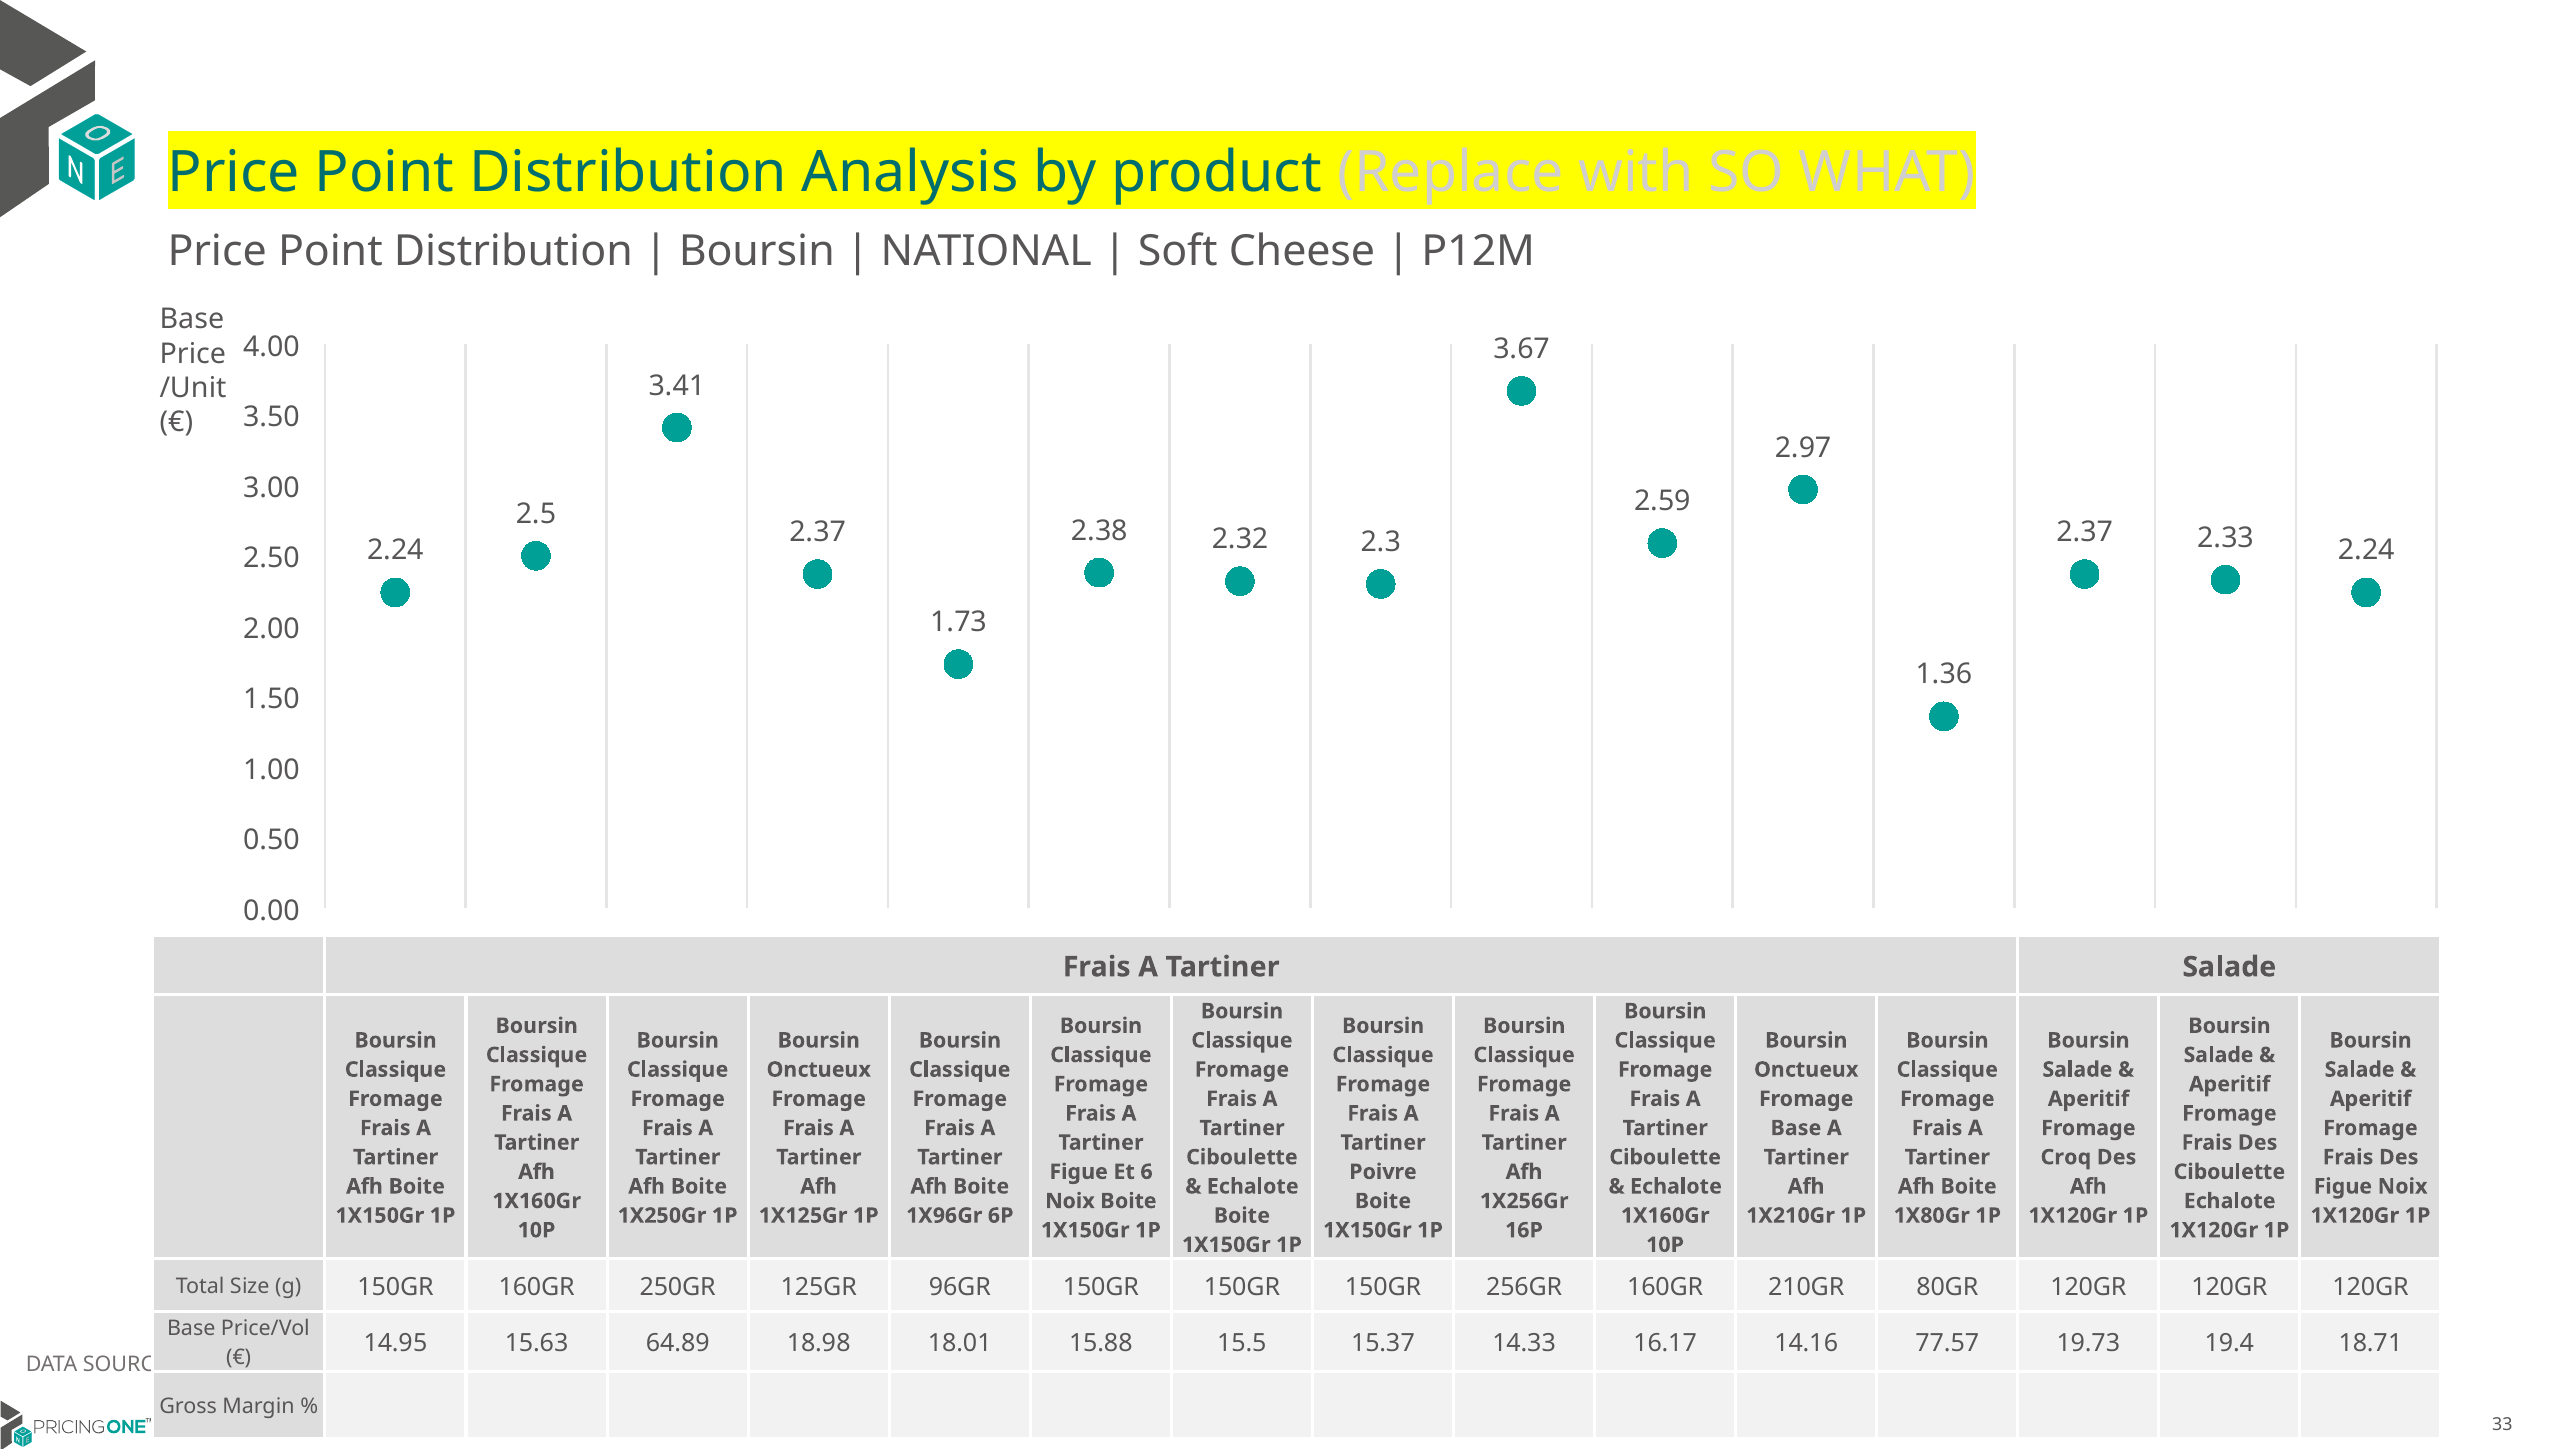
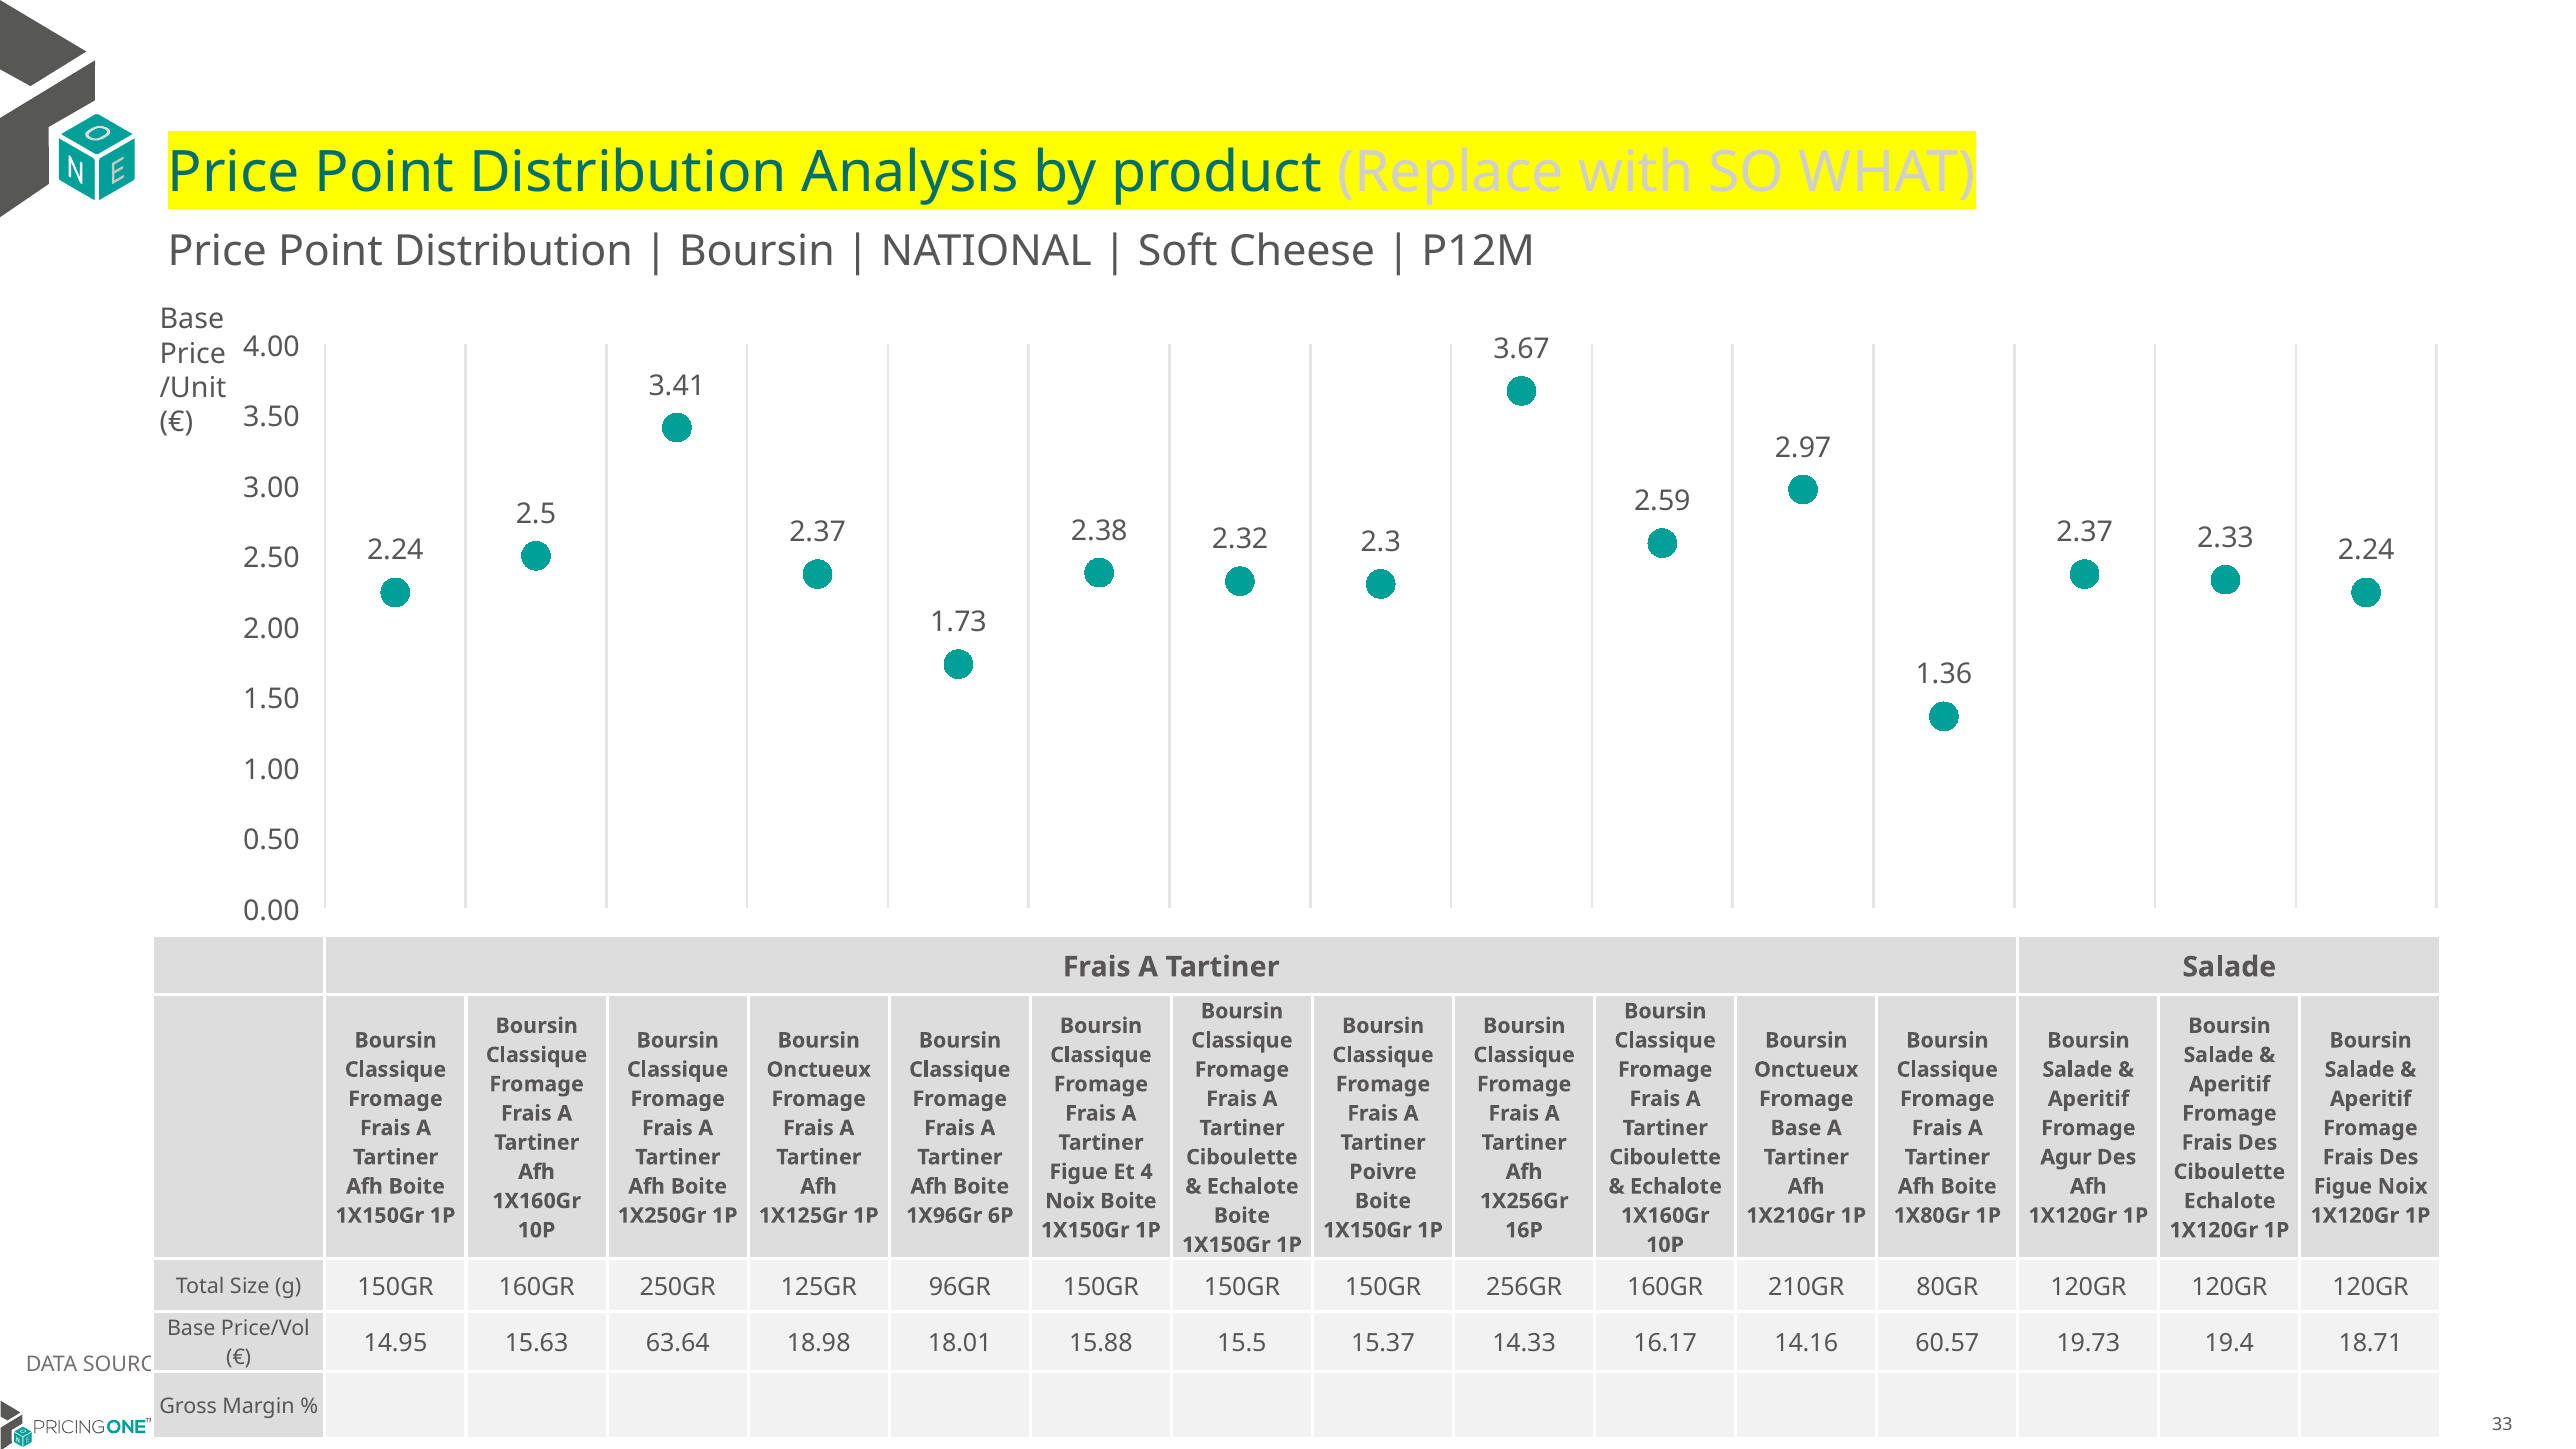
Croq: Croq -> Agur
6: 6 -> 4
64.89: 64.89 -> 63.64
77.57: 77.57 -> 60.57
